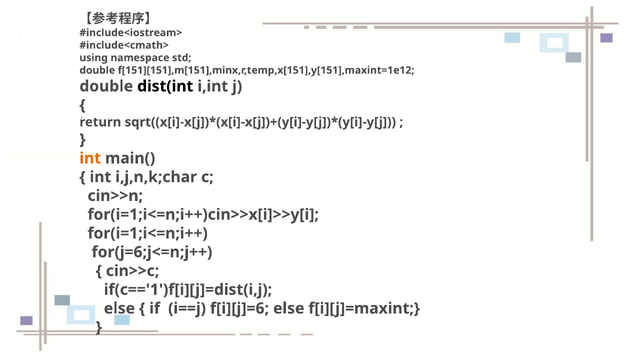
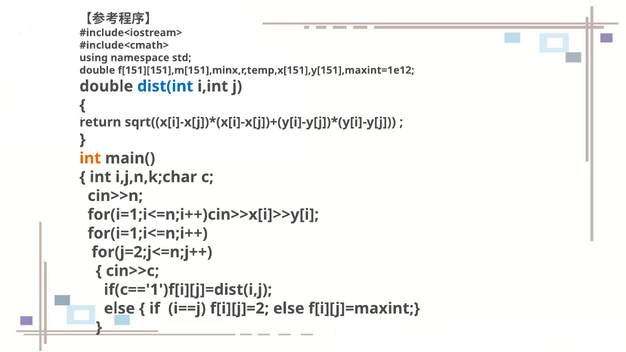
dist(int colour: black -> blue
for(j=6;j<=n;j++: for(j=6;j<=n;j++ -> for(j=2;j<=n;j++
f[i][j]=6: f[i][j]=6 -> f[i][j]=2
